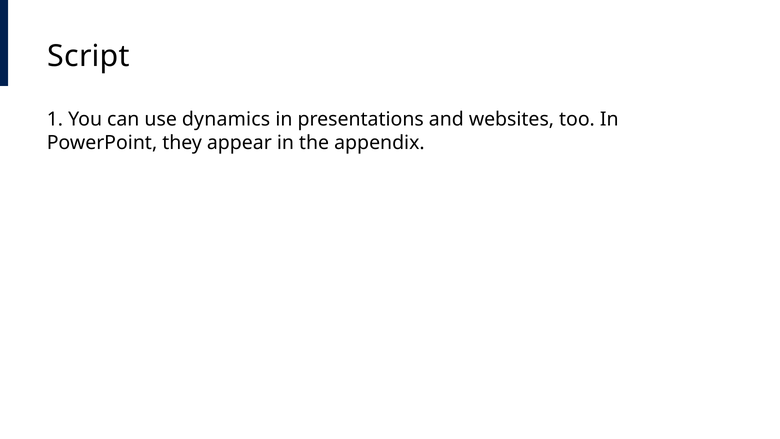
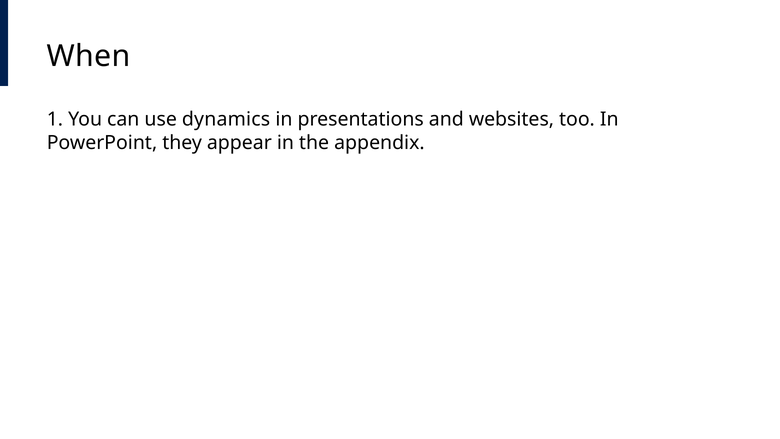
Script: Script -> When
